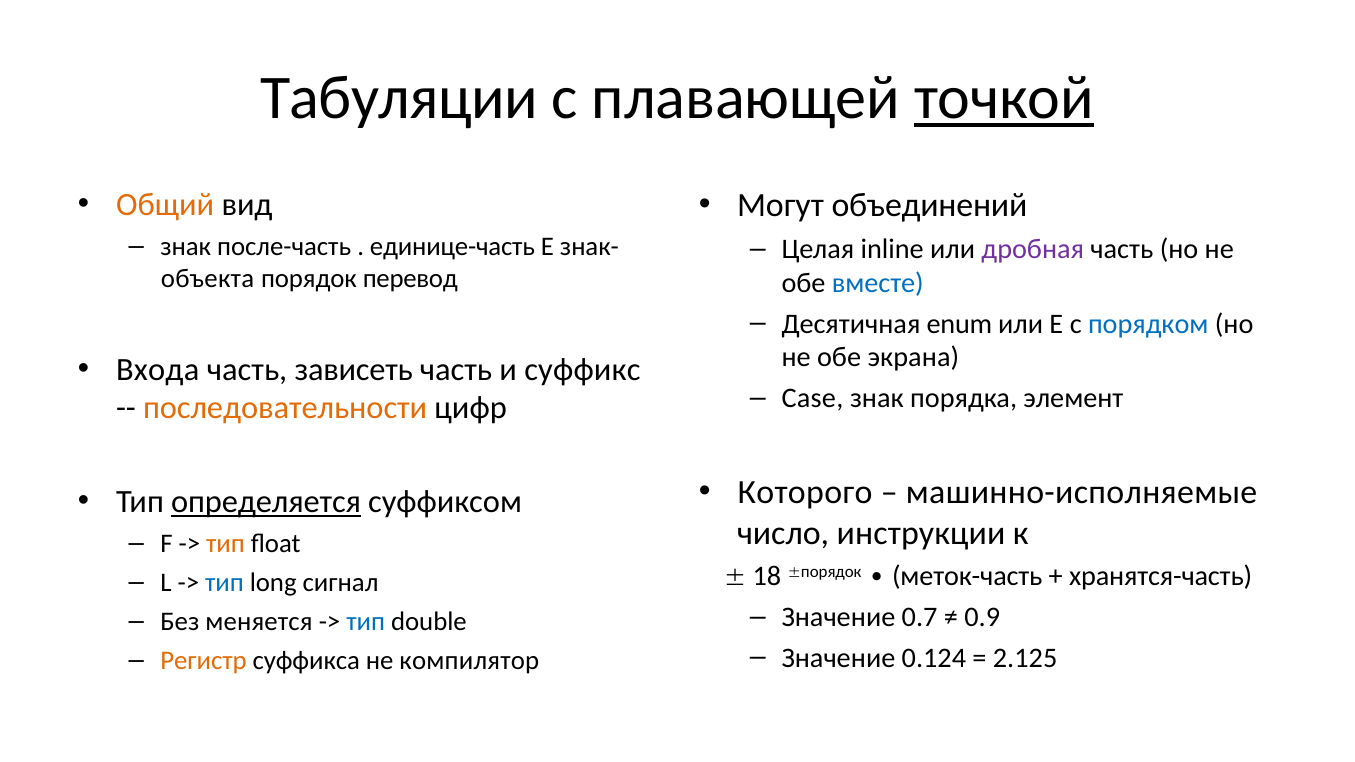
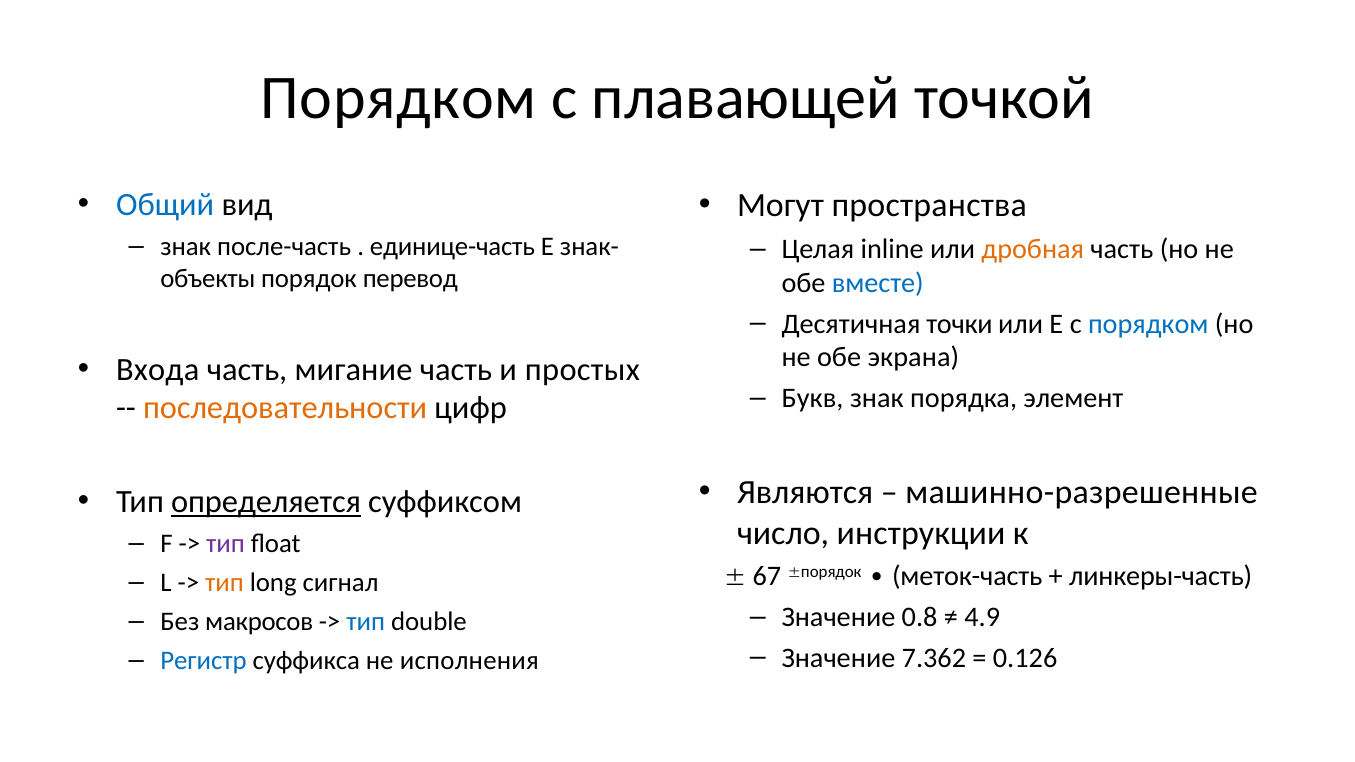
Табуляции at (399, 98): Табуляции -> Порядком
точкой underline: present -> none
Общий colour: orange -> blue
объединений: объединений -> пространства
дробная colour: purple -> orange
объекта: объекта -> объекты
enum: enum -> точки
зависеть: зависеть -> мигание
суффикс: суффикс -> простых
Case: Case -> Букв
Которого: Которого -> Являются
машинно-исполняемые: машинно-исполняемые -> машинно-разрешенные
тип at (225, 544) colour: orange -> purple
18: 18 -> 67
хранятся-часть: хранятся-часть -> линкеры-часть
тип at (224, 583) colour: blue -> orange
0.7: 0.7 -> 0.8
0.9: 0.9 -> 4.9
меняется: меняется -> макросов
0.124: 0.124 -> 7.362
2.125: 2.125 -> 0.126
Регистр colour: orange -> blue
компилятор: компилятор -> исполнения
